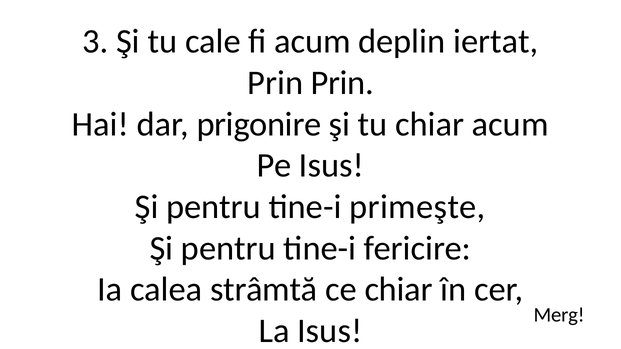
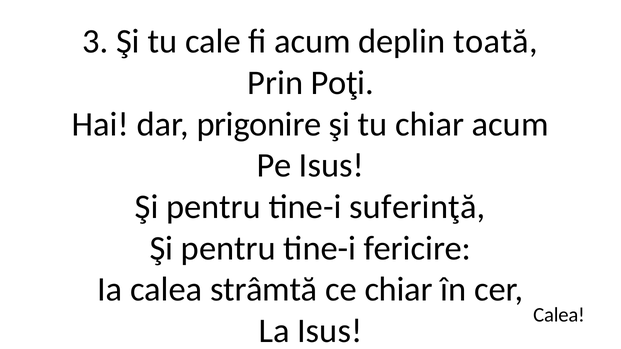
iertat: iertat -> toată
Prin Prin: Prin -> Poţi
primeşte: primeşte -> suferinţă
Merg at (559, 315): Merg -> Calea
